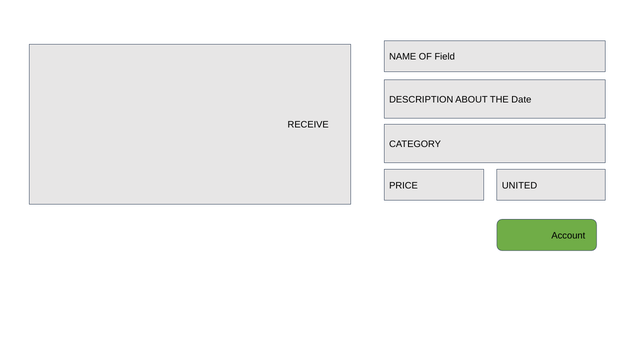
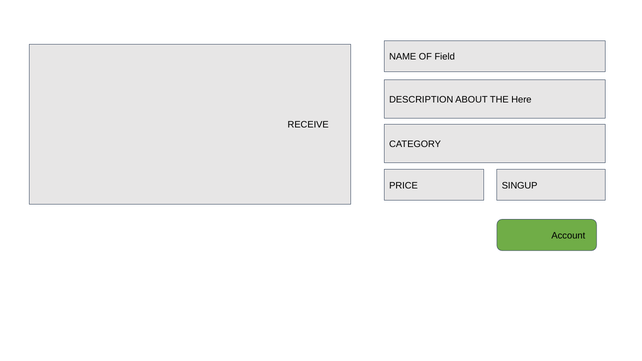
Date: Date -> Here
UNITED: UNITED -> SINGUP
